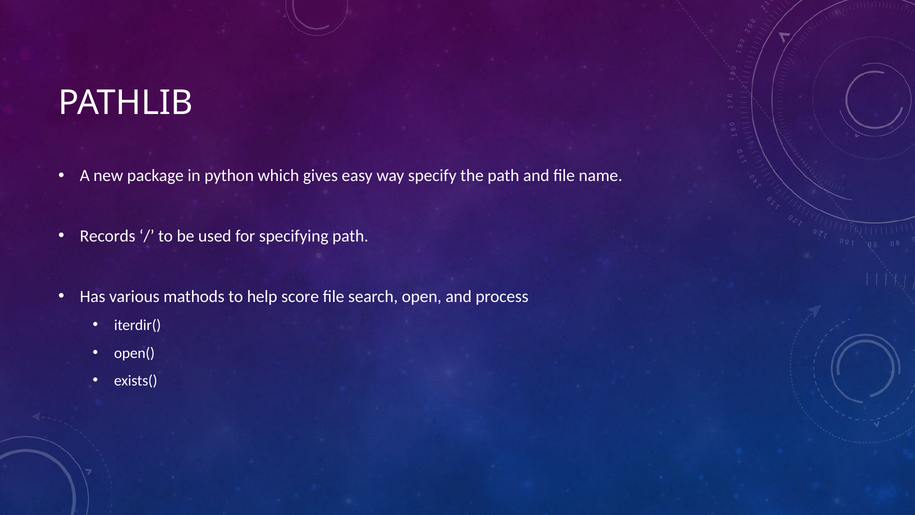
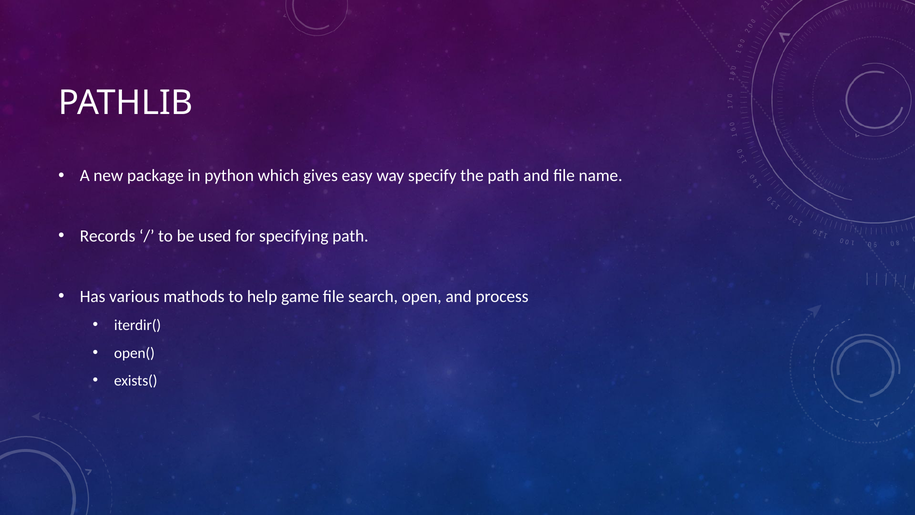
score: score -> game
